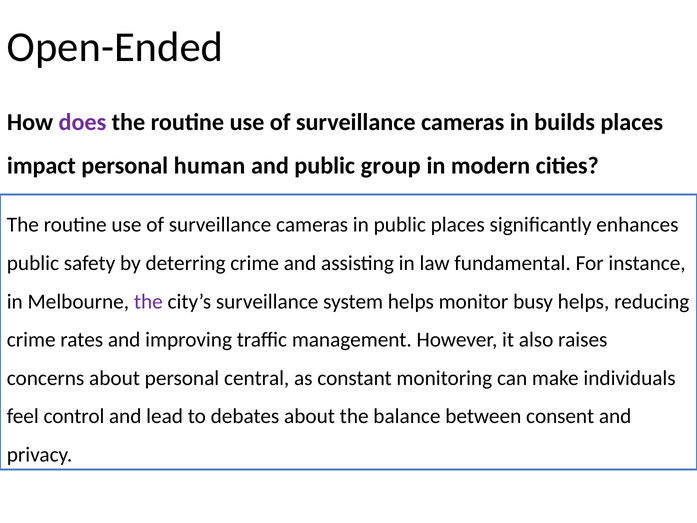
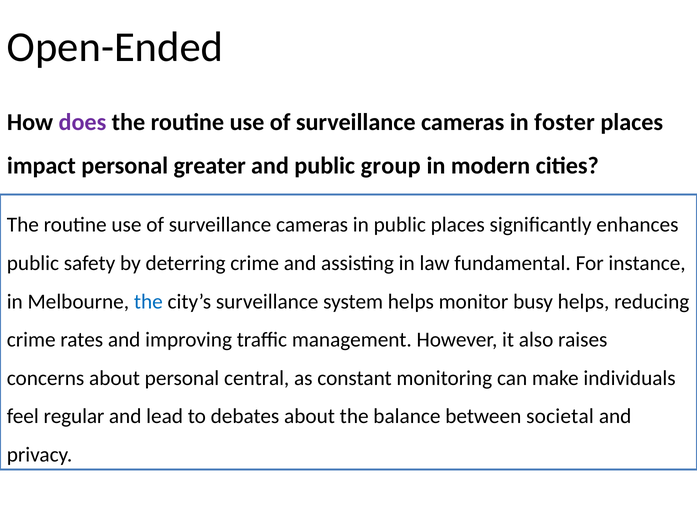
builds: builds -> foster
human: human -> greater
the at (148, 301) colour: purple -> blue
control: control -> regular
consent: consent -> societal
